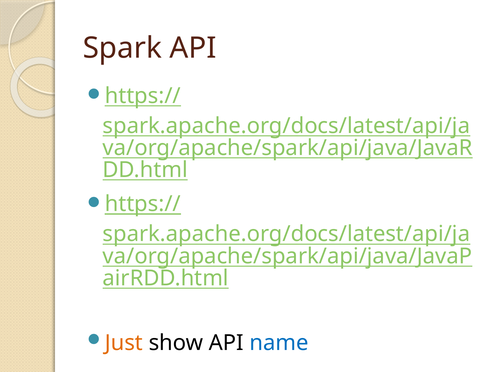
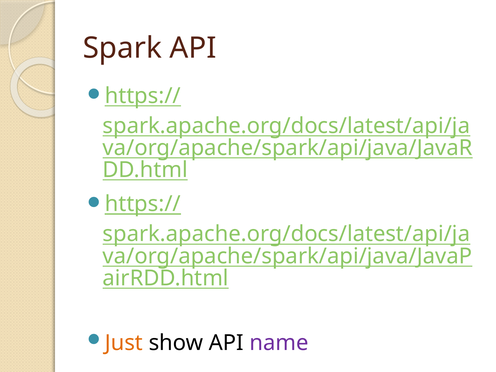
name colour: blue -> purple
